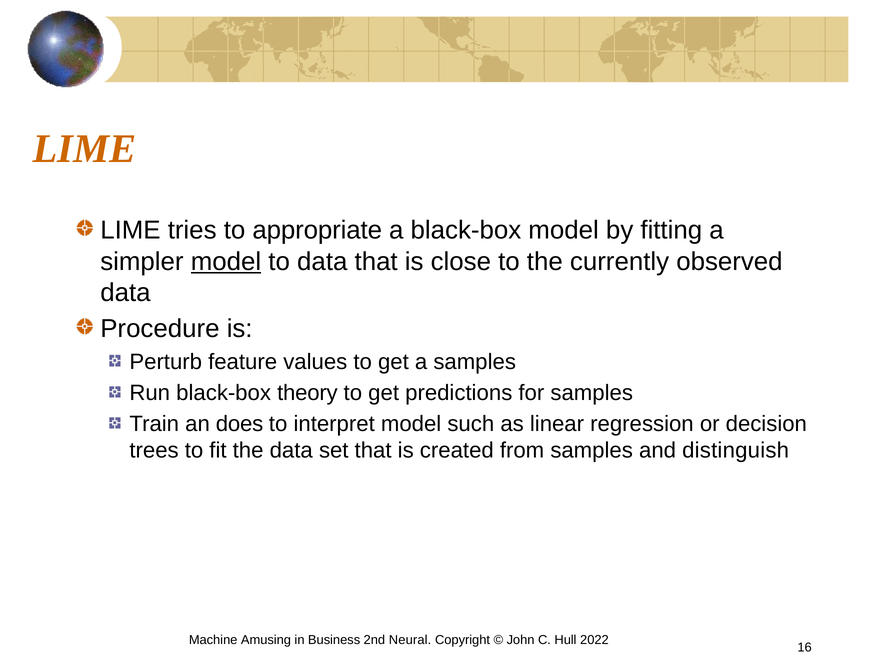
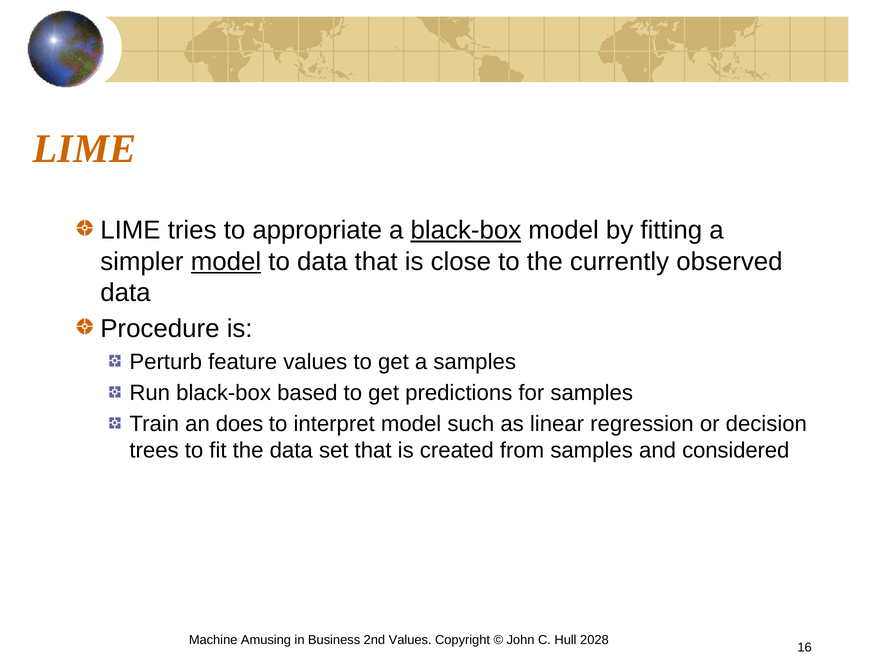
black-box at (466, 230) underline: none -> present
theory: theory -> based
distinguish: distinguish -> considered
2nd Neural: Neural -> Values
2022: 2022 -> 2028
